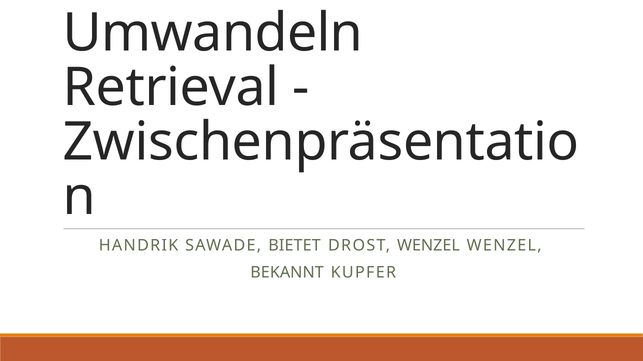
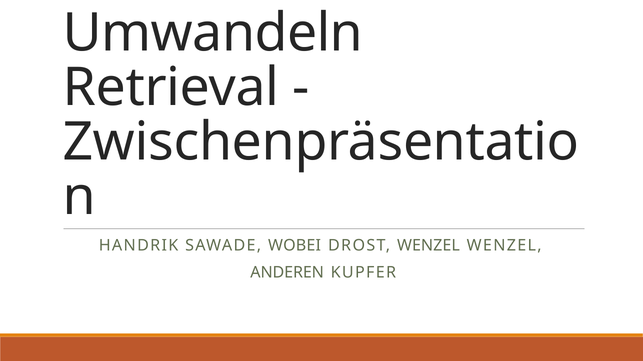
BIETET: BIETET -> WOBEI
BEKANNT: BEKANNT -> ANDEREN
